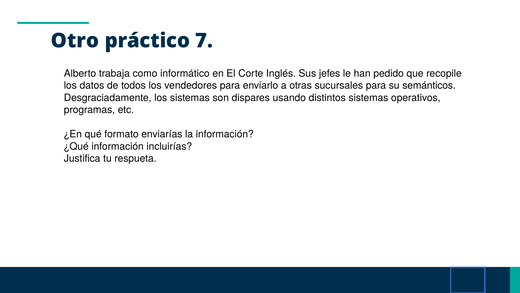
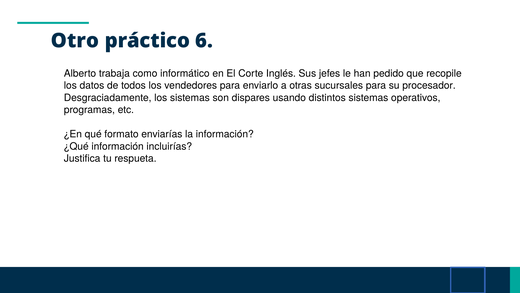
7: 7 -> 6
semánticos: semánticos -> procesador
